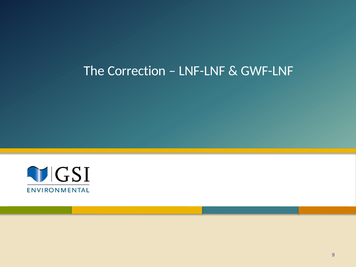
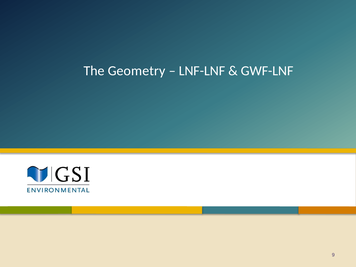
Correction: Correction -> Geometry
